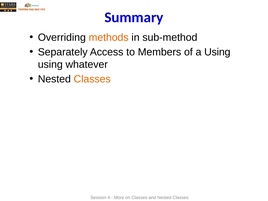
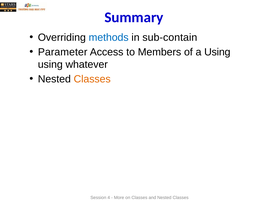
methods colour: orange -> blue
sub-method: sub-method -> sub-contain
Separately: Separately -> Parameter
